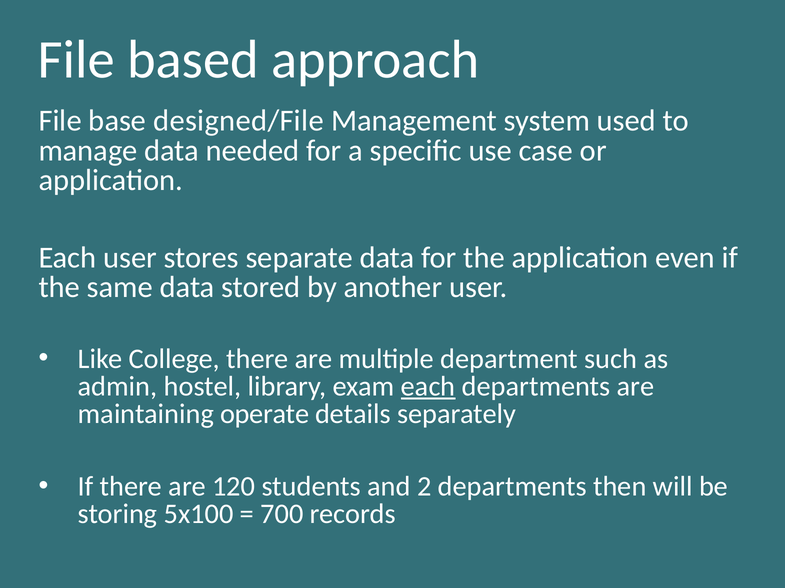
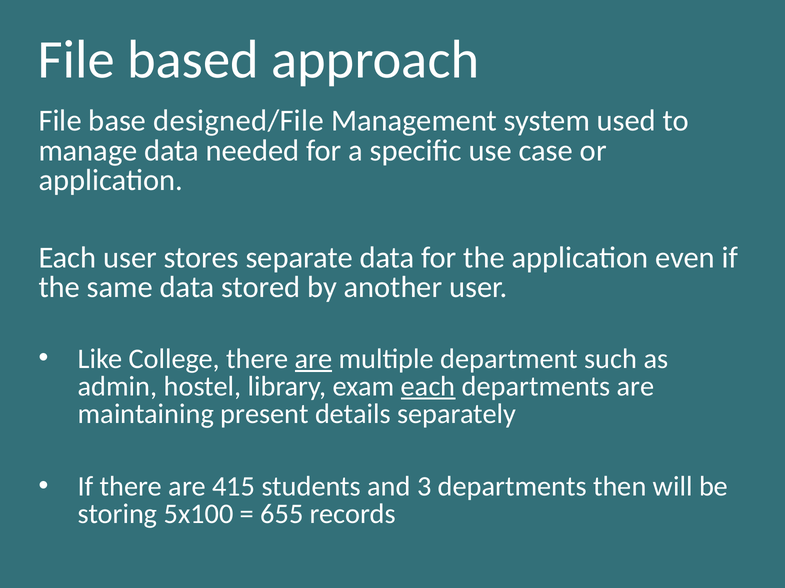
are at (314, 359) underline: none -> present
operate: operate -> present
120: 120 -> 415
2: 2 -> 3
700: 700 -> 655
